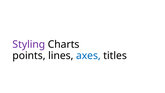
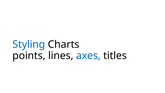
Styling colour: purple -> blue
